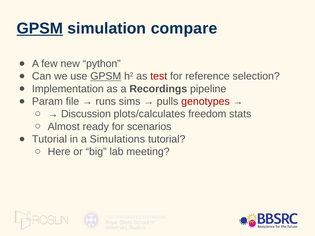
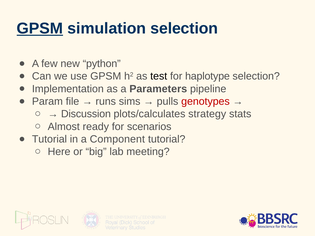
simulation compare: compare -> selection
GPSM at (106, 76) underline: present -> none
test colour: red -> black
reference: reference -> haplotype
Recordings: Recordings -> Parameters
freedom: freedom -> strategy
Simulations: Simulations -> Component
